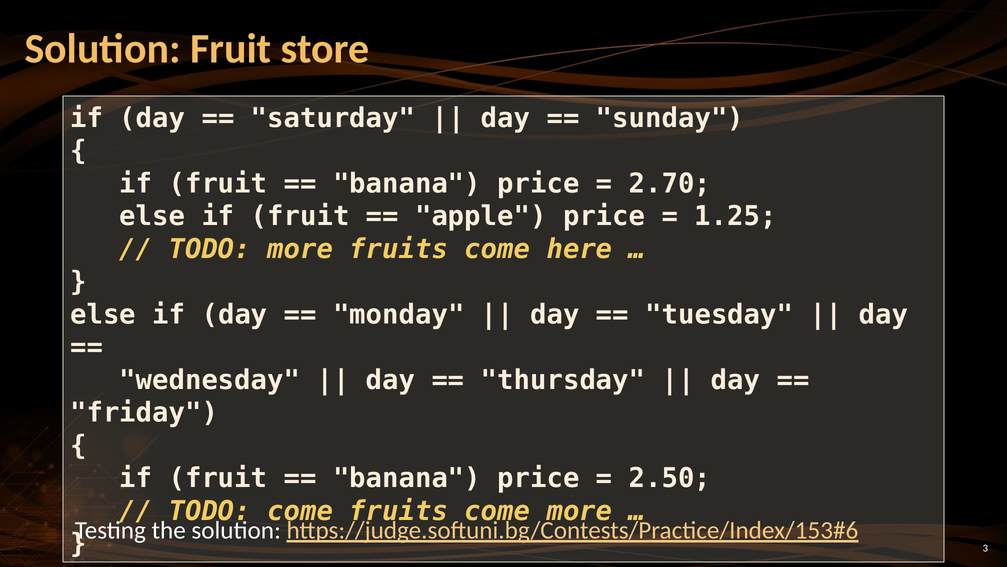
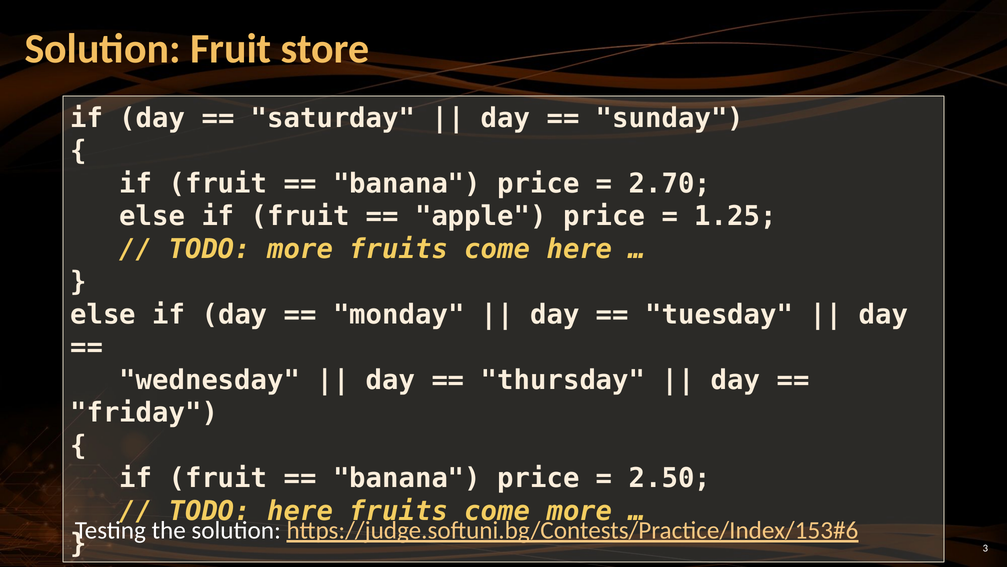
TODO come: come -> here
